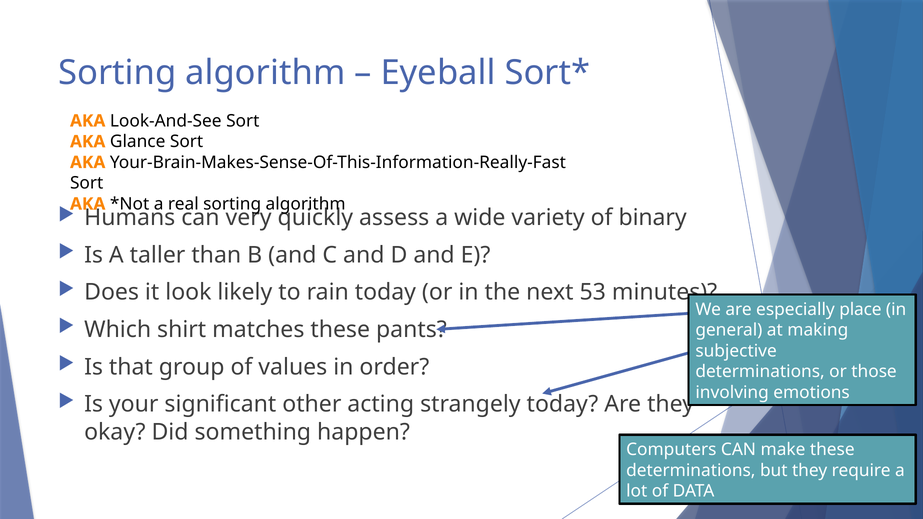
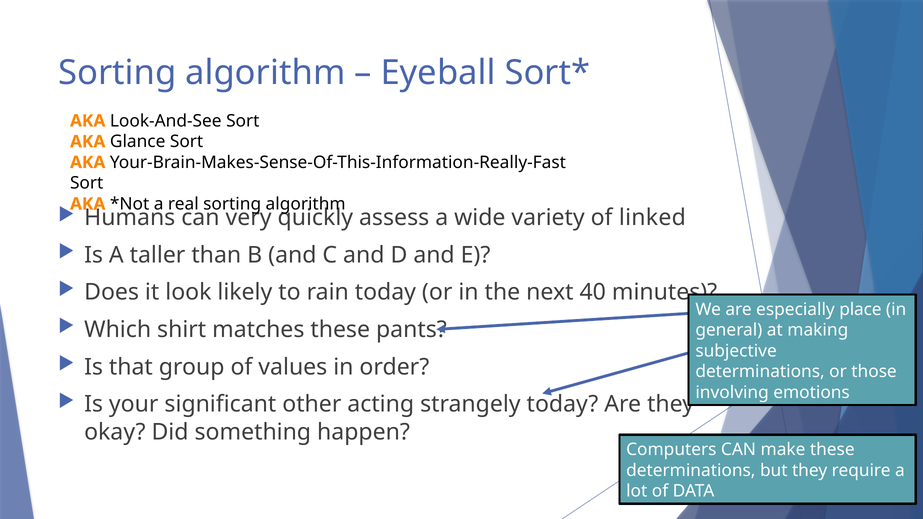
binary: binary -> linked
53: 53 -> 40
